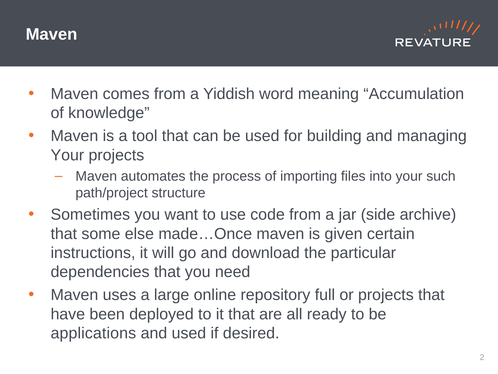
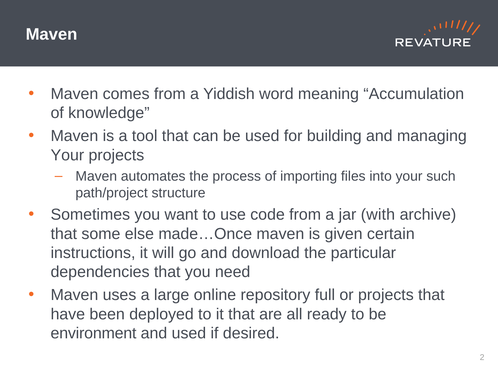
side: side -> with
applications: applications -> environment
